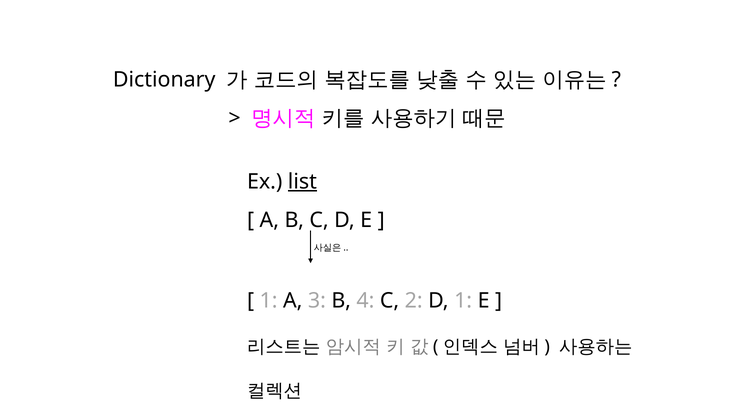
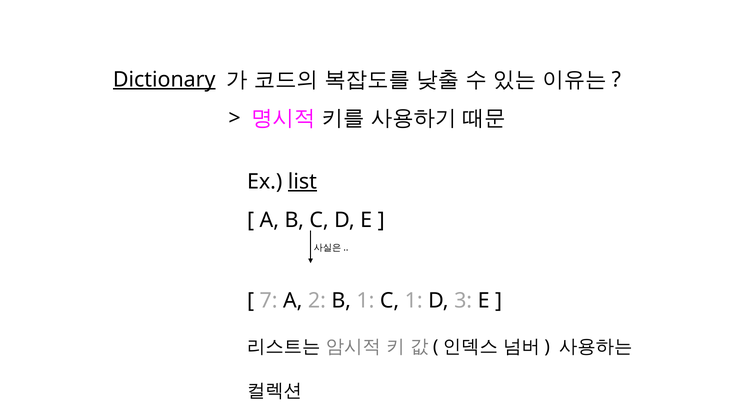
Dictionary underline: none -> present
1 at (269, 301): 1 -> 7
3: 3 -> 2
B 4: 4 -> 1
C 2: 2 -> 1
D 1: 1 -> 3
